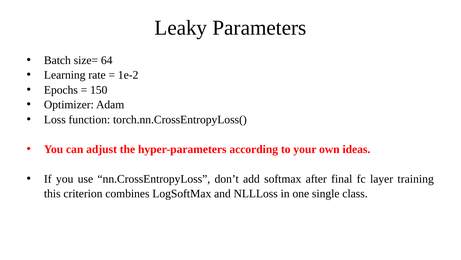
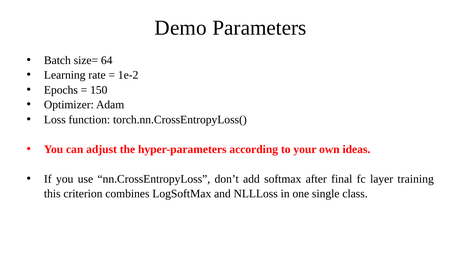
Leaky: Leaky -> Demo
